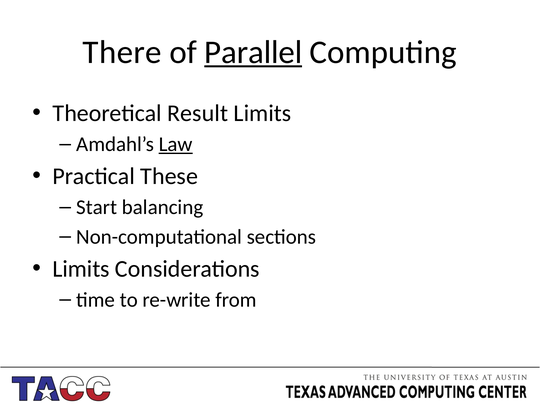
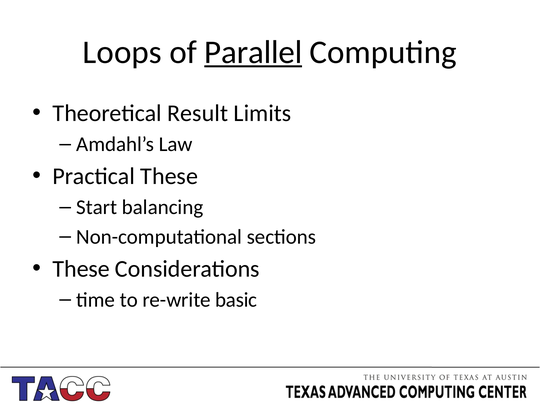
There: There -> Loops
Law underline: present -> none
Limits at (81, 269): Limits -> These
from: from -> basic
